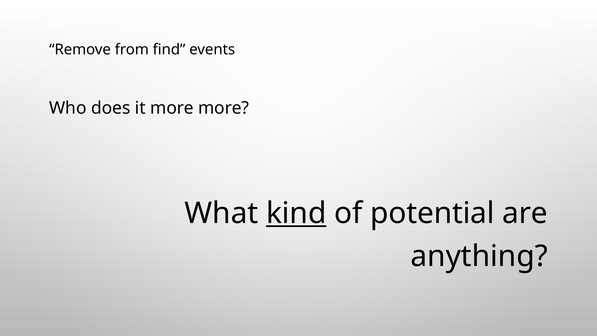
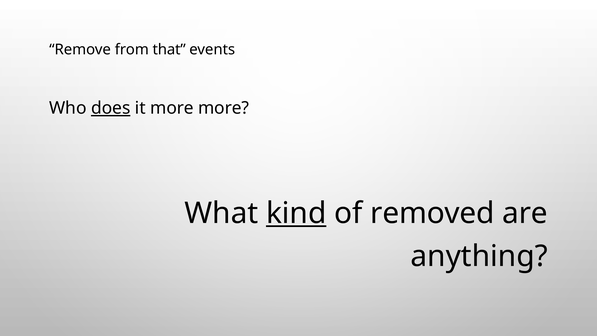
find: find -> that
does underline: none -> present
potential: potential -> removed
